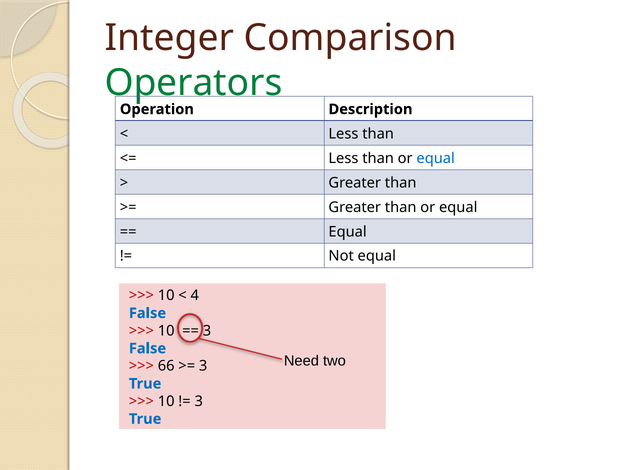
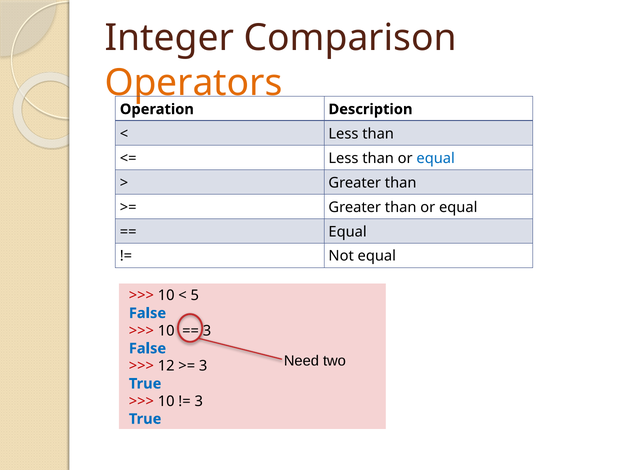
Operators colour: green -> orange
4: 4 -> 5
66: 66 -> 12
